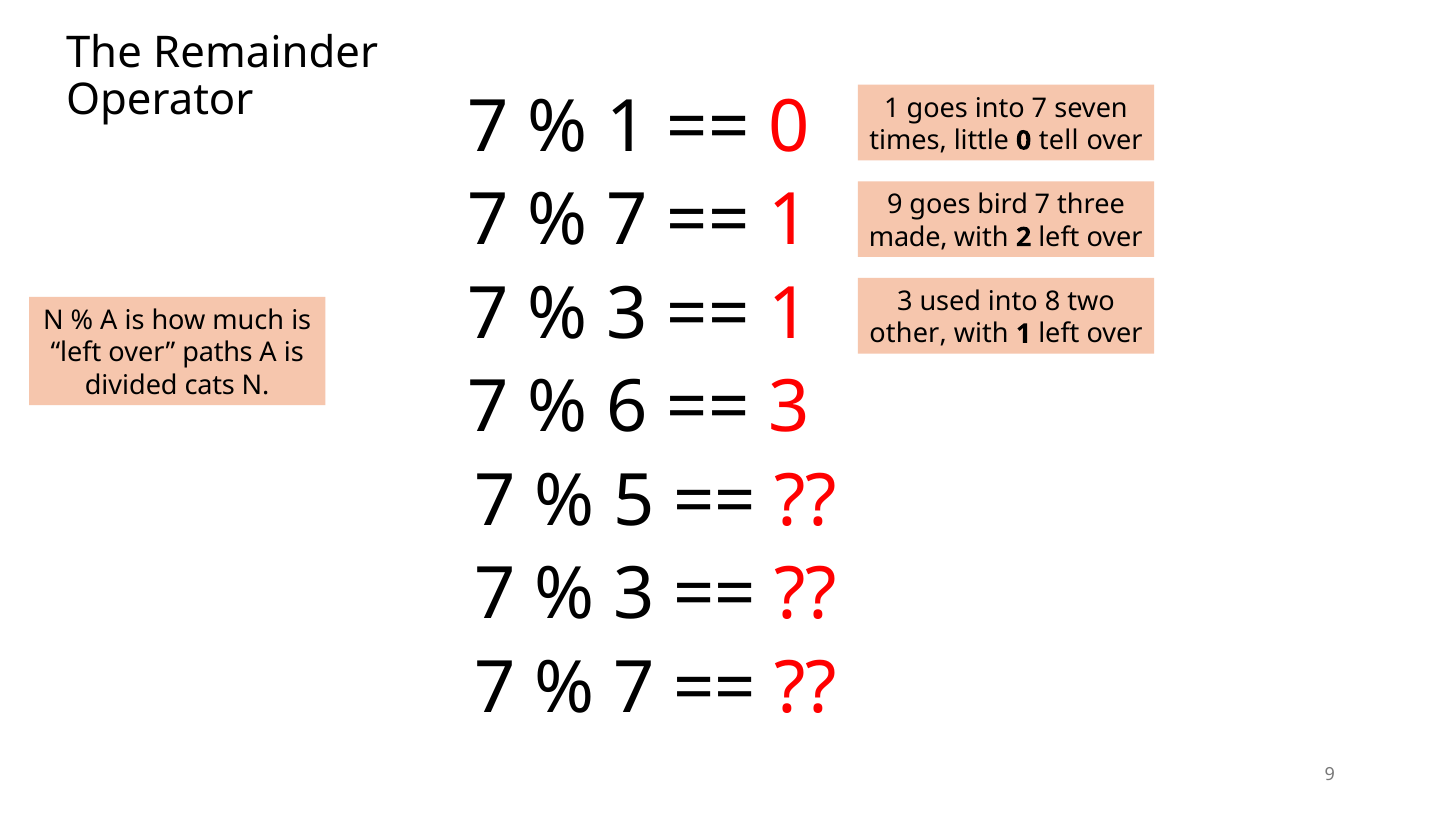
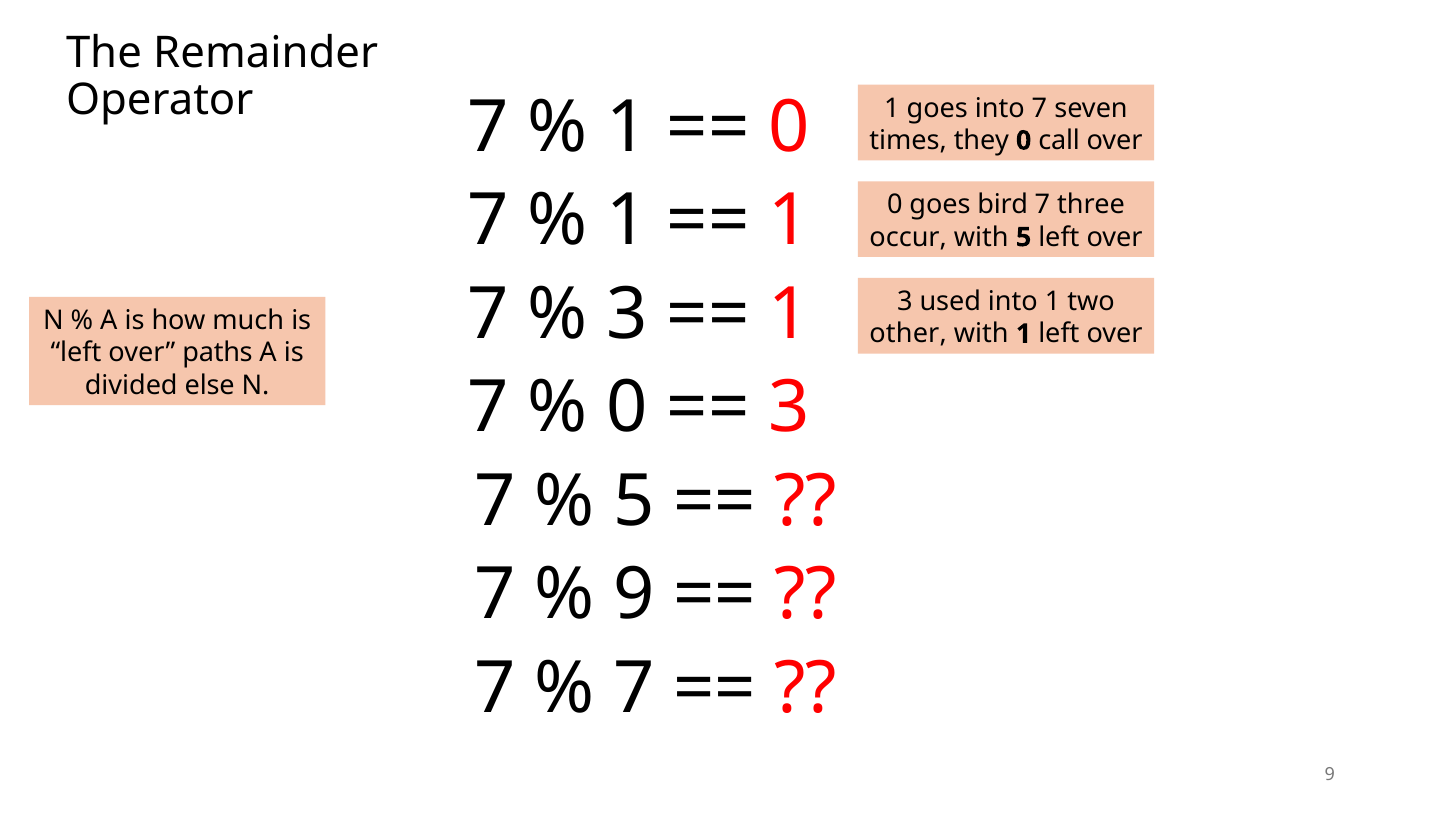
little: little -> they
tell: tell -> call
7 at (627, 221): 7 -> 1
1 9: 9 -> 0
made: made -> occur
with 2: 2 -> 5
into 8: 8 -> 1
cats: cats -> else
6 at (627, 408): 6 -> 0
3 at (634, 595): 3 -> 9
